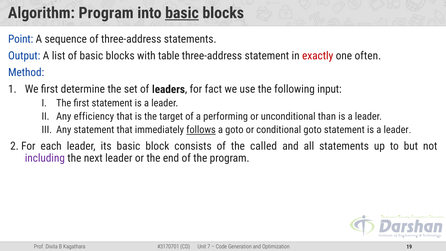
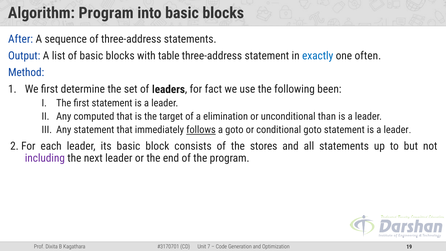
basic at (182, 13) underline: present -> none
Point: Point -> After
exactly colour: red -> blue
input: input -> been
efficiency: efficiency -> computed
performing: performing -> elimination
called: called -> stores
